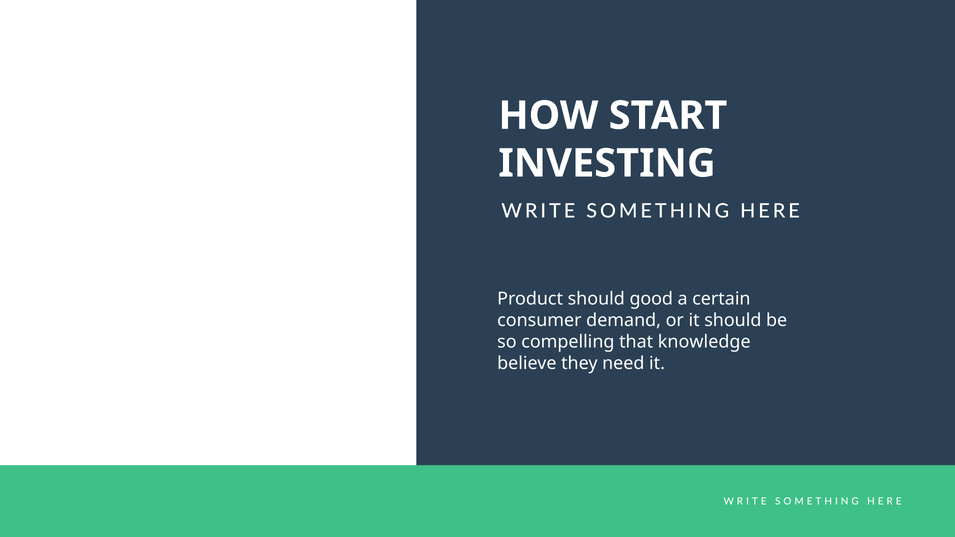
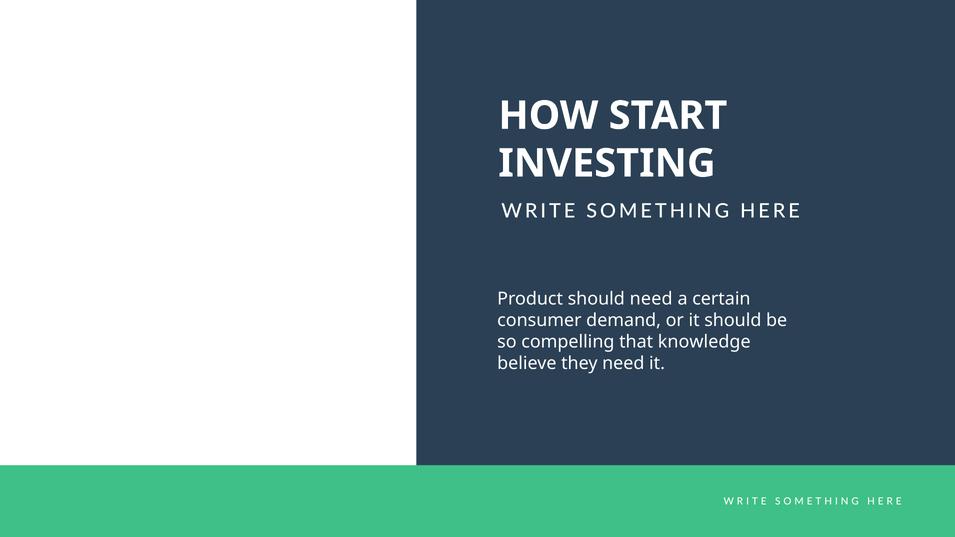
should good: good -> need
